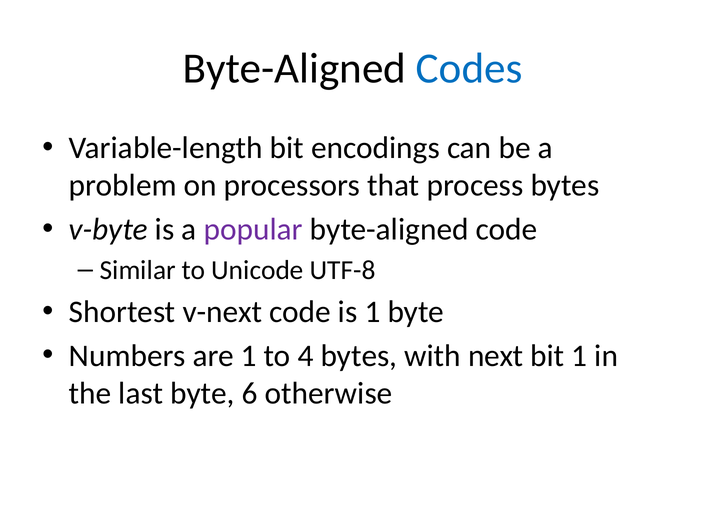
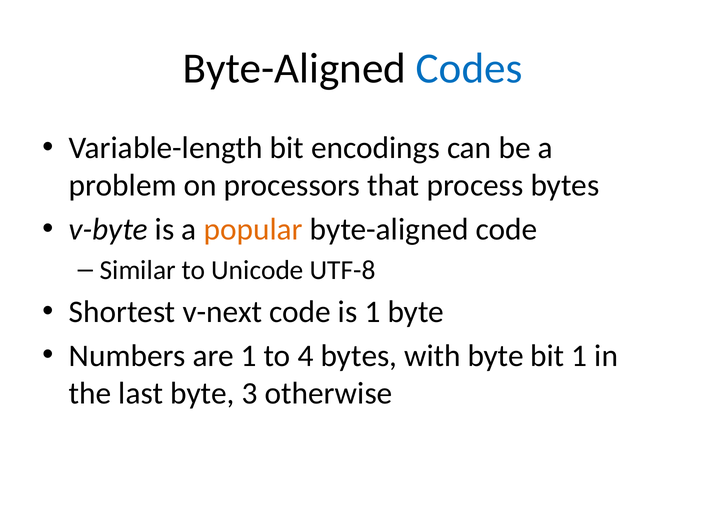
popular colour: purple -> orange
with next: next -> byte
6: 6 -> 3
